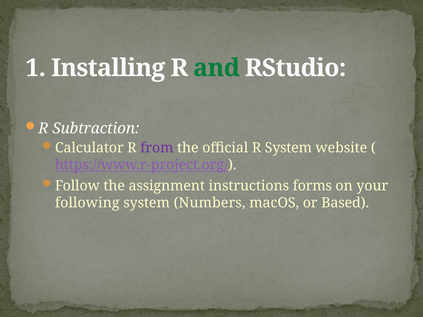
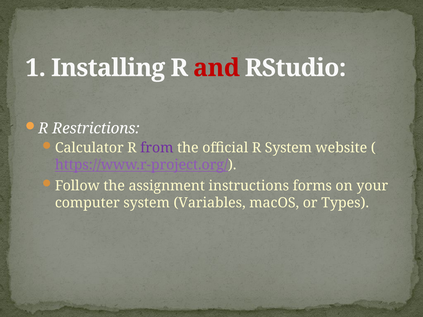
and colour: green -> red
Subtraction: Subtraction -> Restrictions
following: following -> computer
Numbers: Numbers -> Variables
Based: Based -> Types
